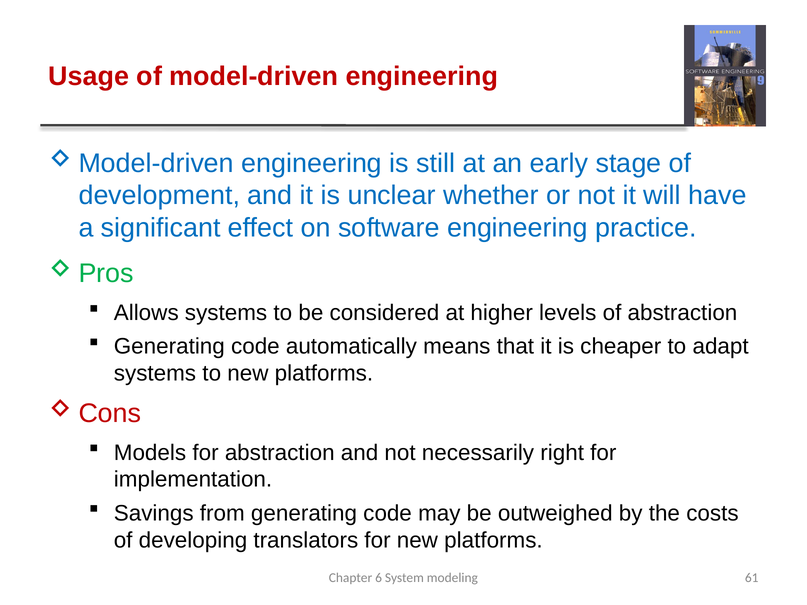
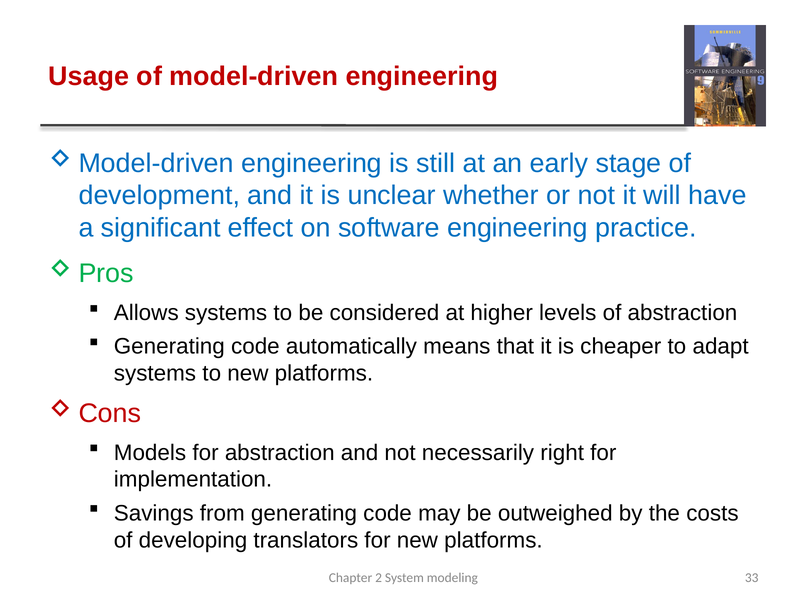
6: 6 -> 2
61: 61 -> 33
